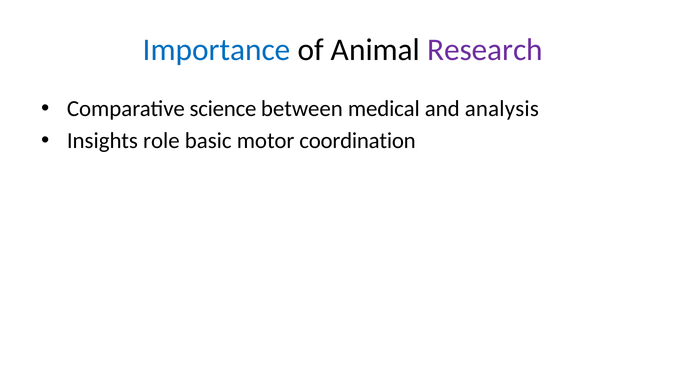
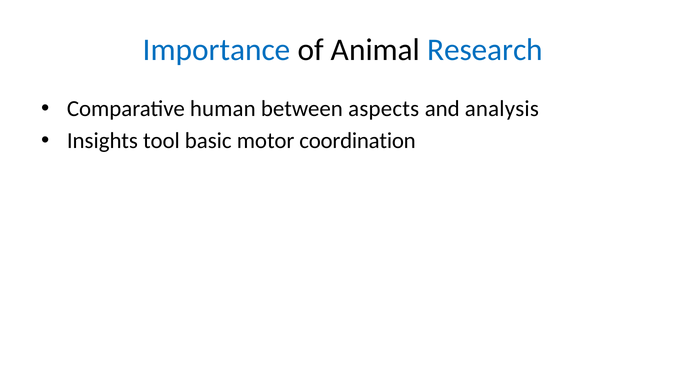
Research colour: purple -> blue
science: science -> human
medical: medical -> aspects
role: role -> tool
